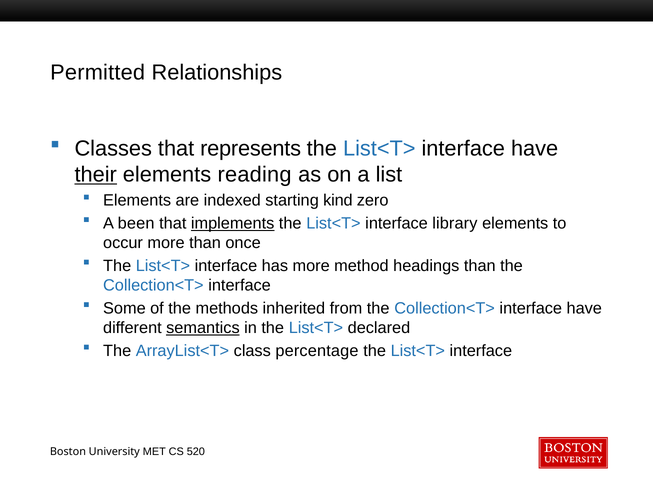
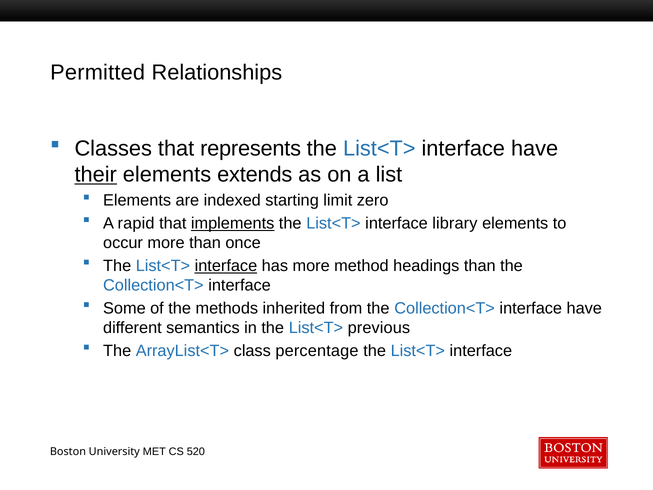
reading: reading -> extends
kind: kind -> limit
been: been -> rapid
interface at (226, 266) underline: none -> present
semantics underline: present -> none
declared: declared -> previous
